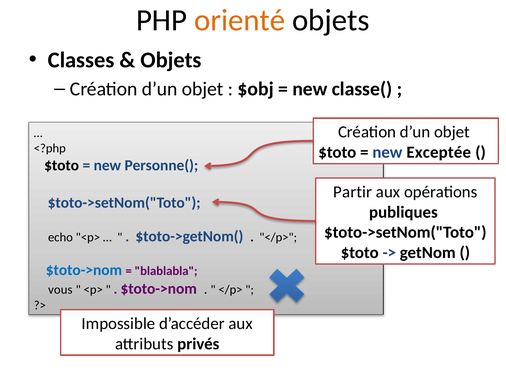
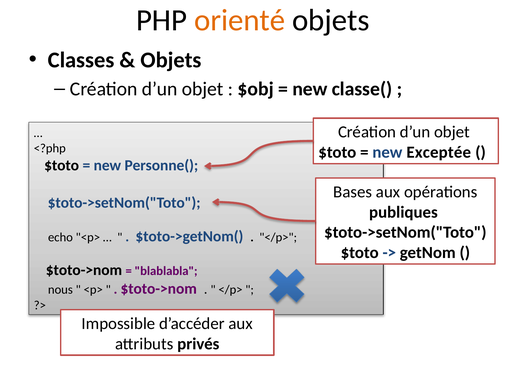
Partir: Partir -> Bases
$toto->nom at (84, 270) colour: blue -> black
vous: vous -> nous
